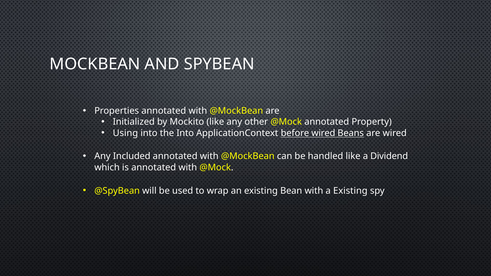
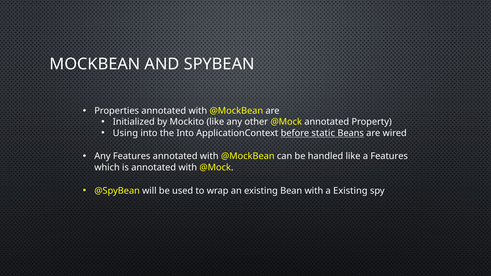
before wired: wired -> static
Any Included: Included -> Features
a Dividend: Dividend -> Features
